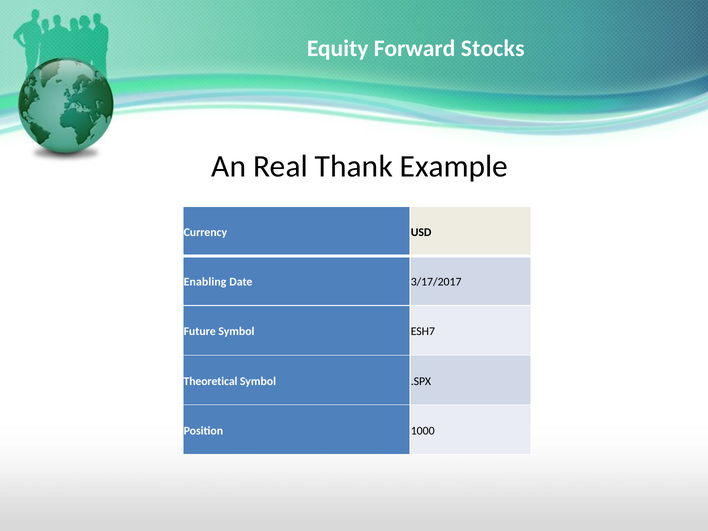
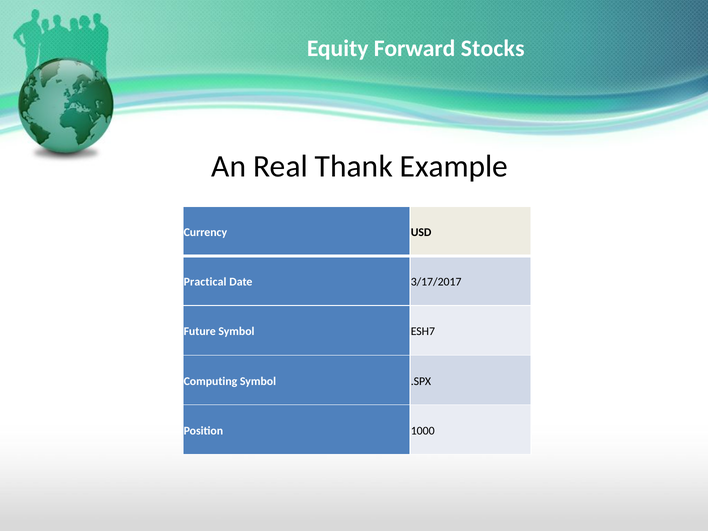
Enabling: Enabling -> Practical
Theoretical: Theoretical -> Computing
